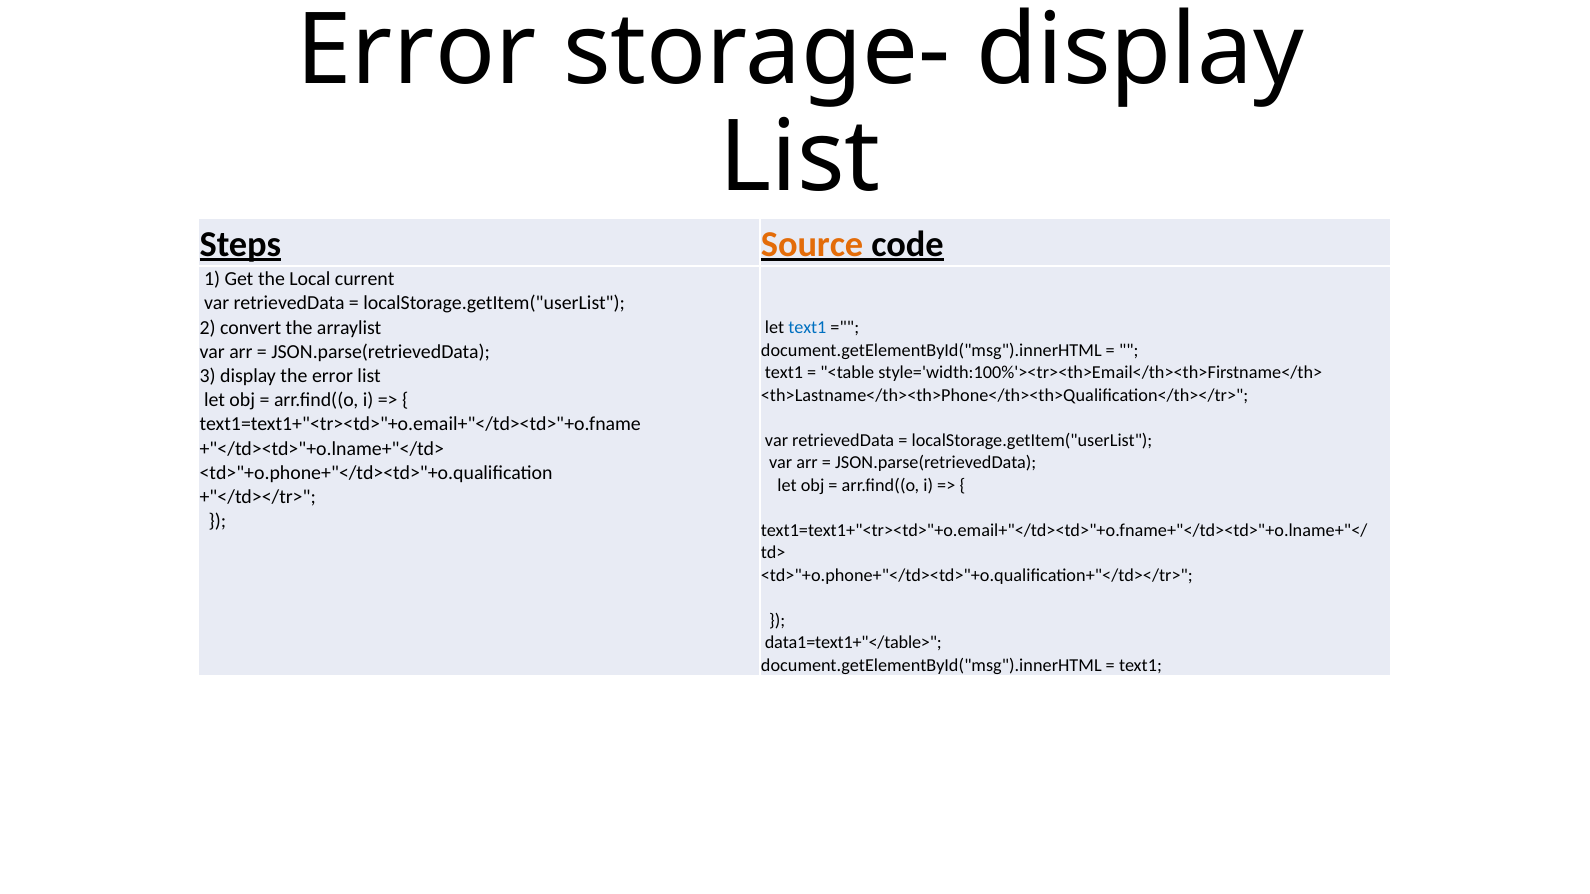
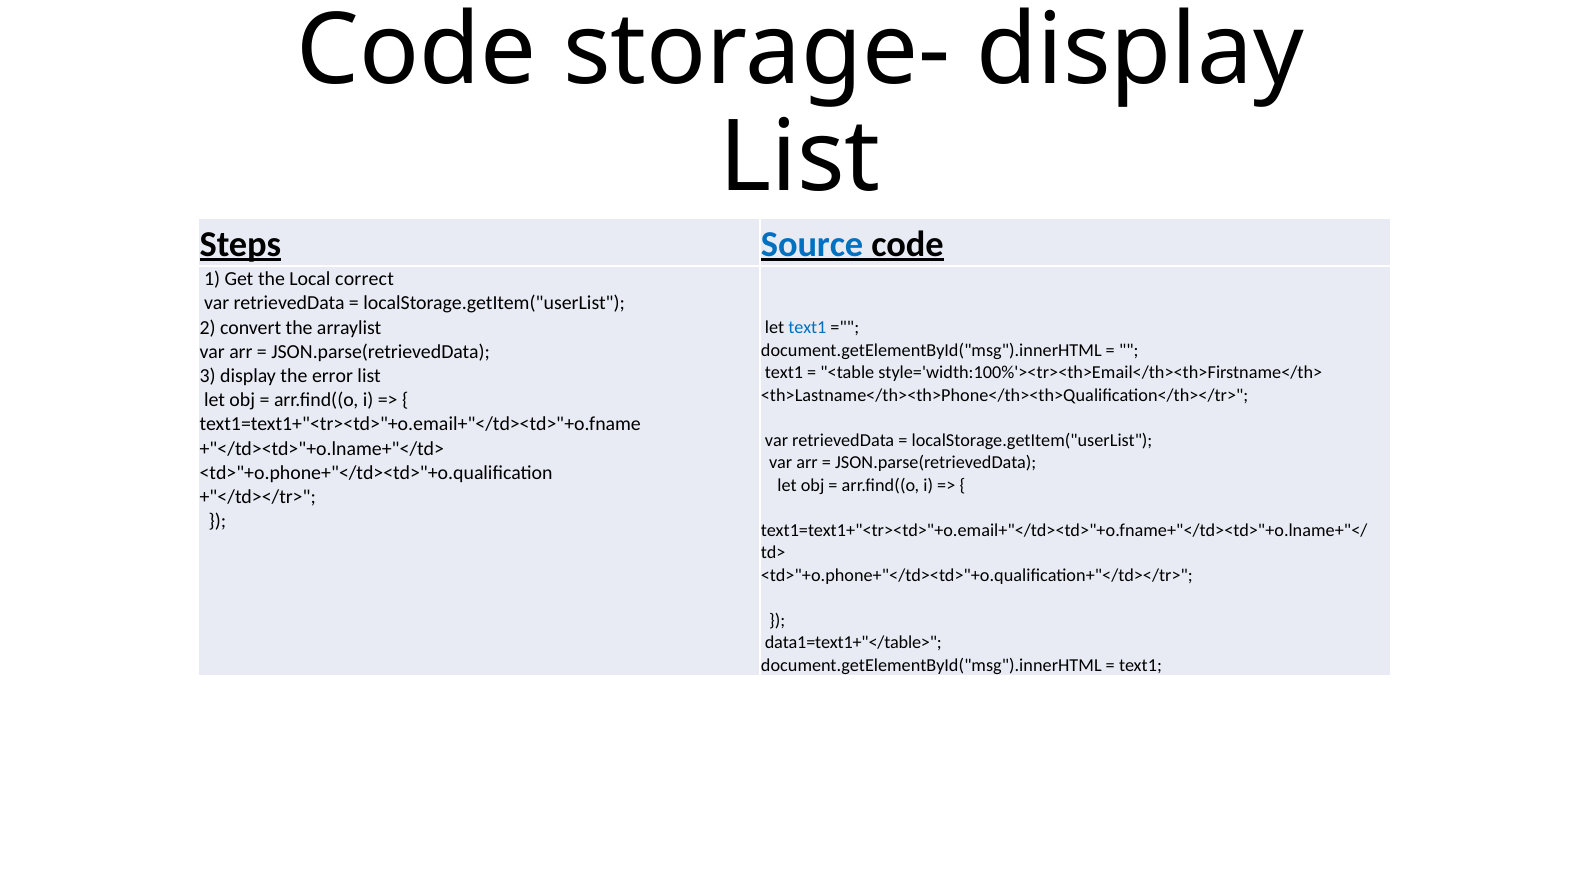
Error at (416, 51): Error -> Code
Source colour: orange -> blue
current: current -> correct
